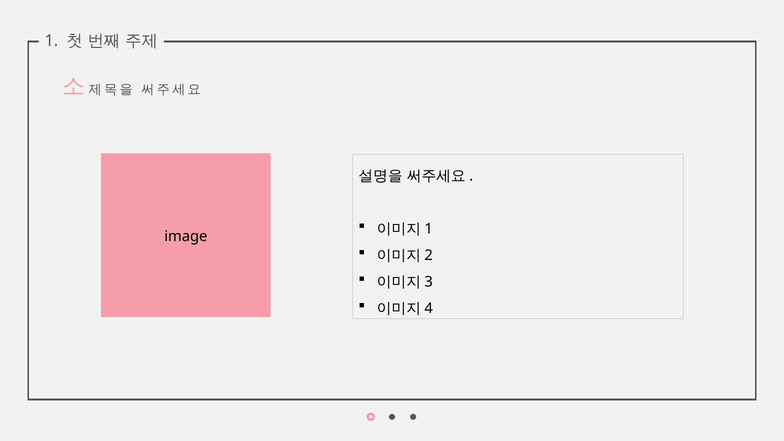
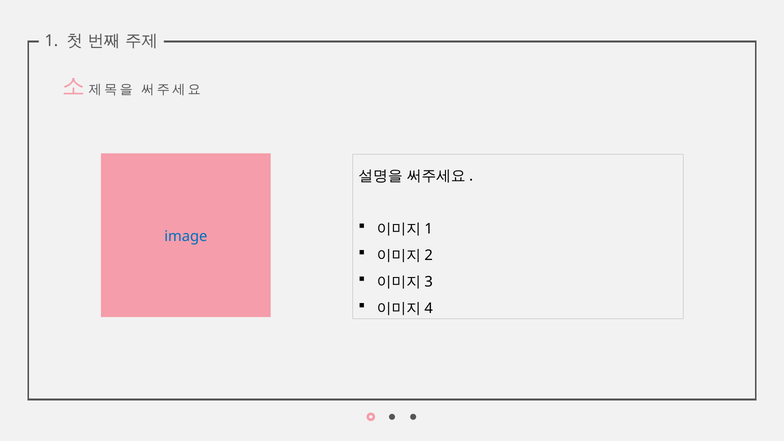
image colour: black -> blue
